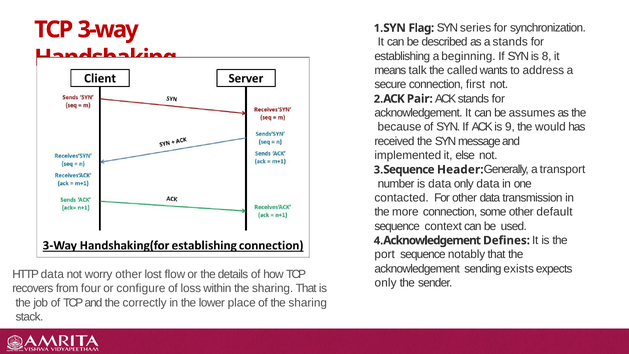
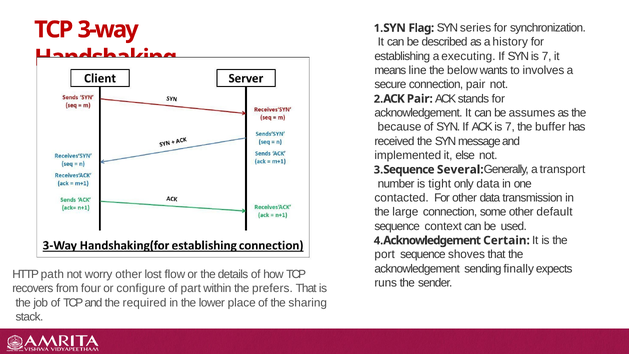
a stands: stands -> history
beginning: beginning -> executing
SYN is 8: 8 -> 7
talk: talk -> line
called: called -> below
address: address -> involves
connection first: first -> pair
ACK is 9: 9 -> 7
would: would -> buffer
Header: Header -> Several
is data: data -> tight
more: more -> large
Defines: Defines -> Certain
notably: notably -> shoves
exists: exists -> finally
HTTP data: data -> path
only at (386, 283): only -> runs
loss: loss -> part
within the sharing: sharing -> prefers
correctly: correctly -> required
